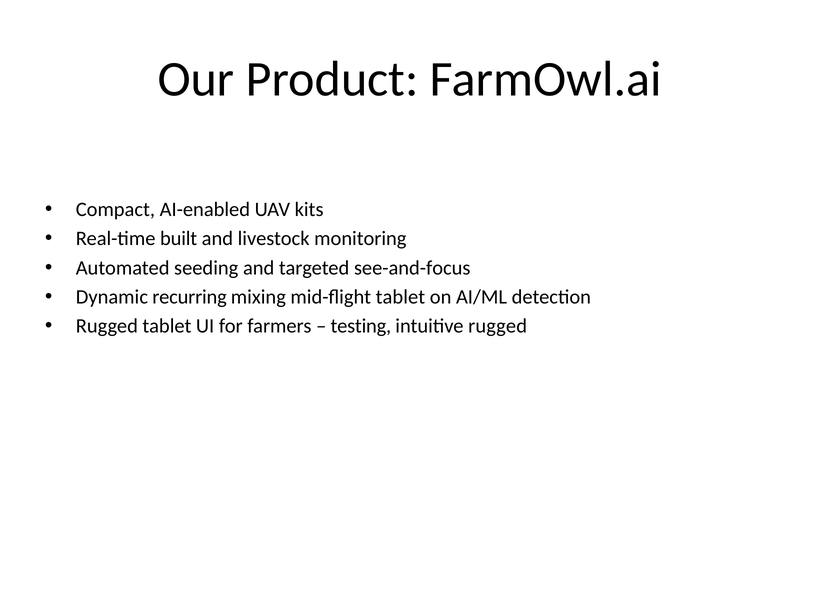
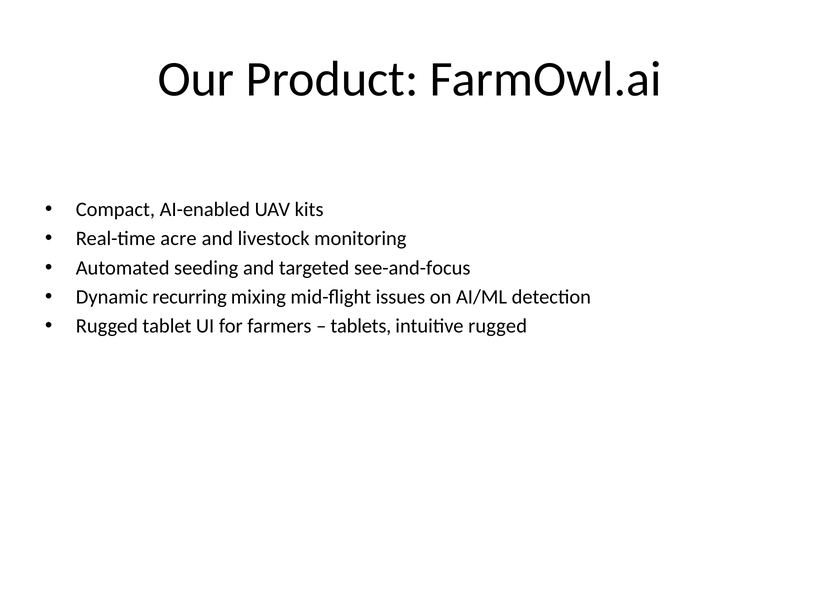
built: built -> acre
mid-flight tablet: tablet -> issues
testing: testing -> tablets
